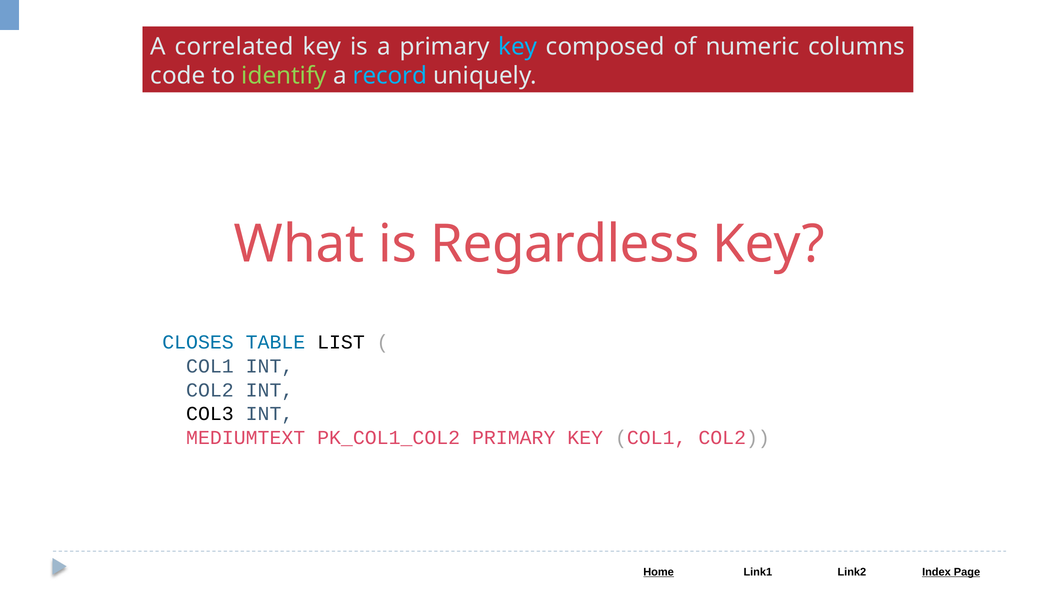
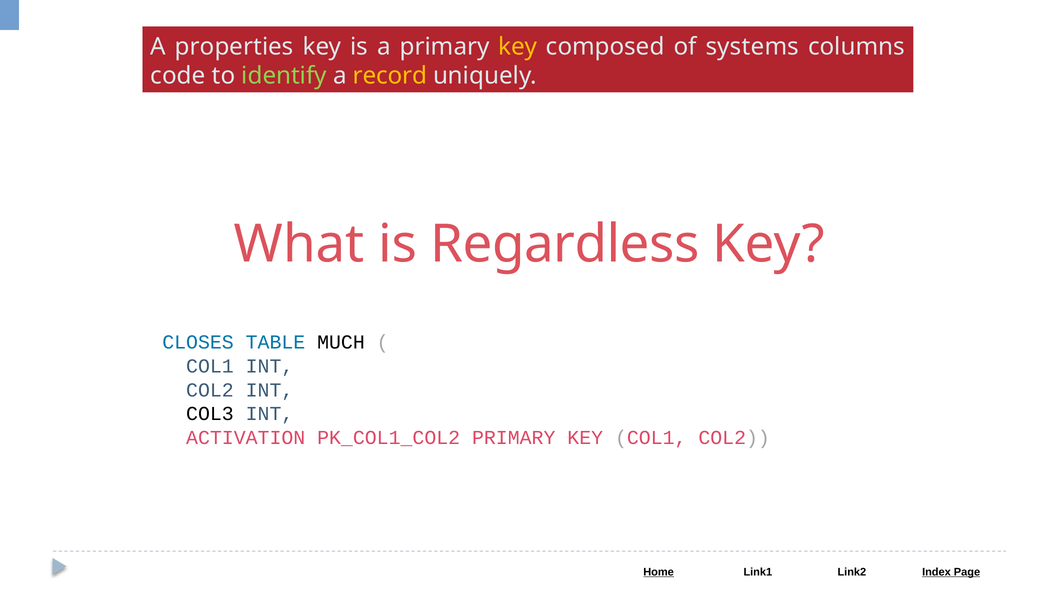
correlated: correlated -> properties
key at (518, 47) colour: light blue -> yellow
numeric: numeric -> systems
record colour: light blue -> yellow
LIST: LIST -> MUCH
MEDIUMTEXT: MEDIUMTEXT -> ACTIVATION
